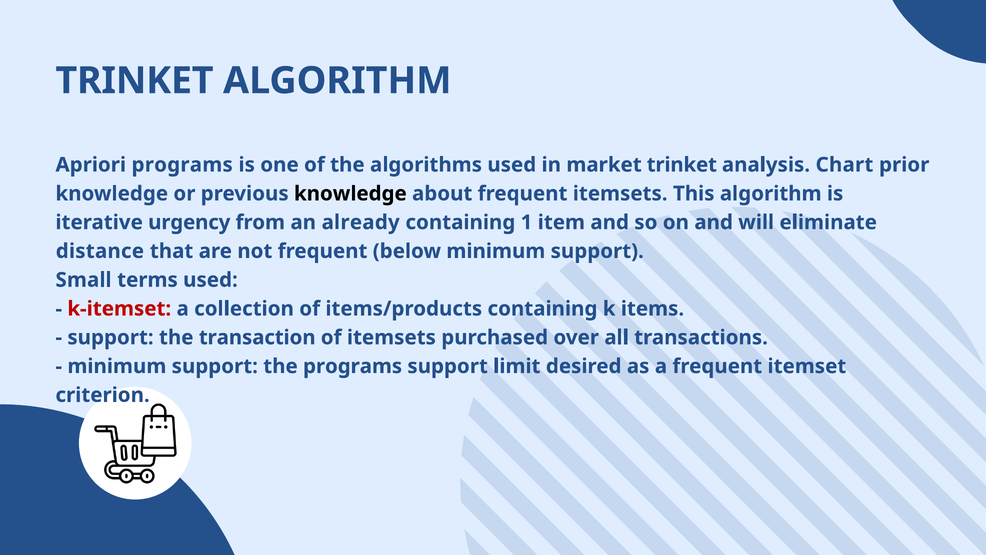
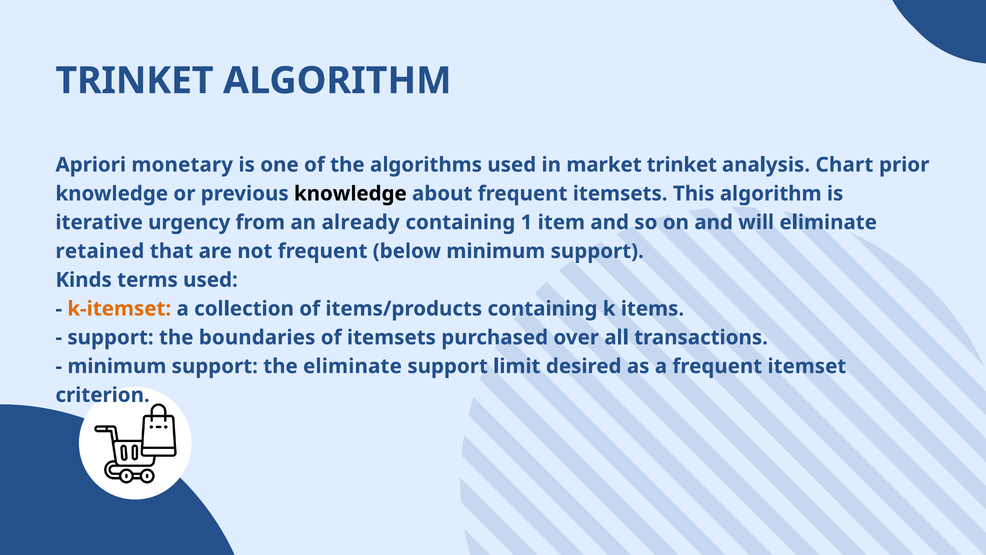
Apriori programs: programs -> monetary
distance: distance -> retained
Small: Small -> Kinds
k-itemset colour: red -> orange
transaction: transaction -> boundaries
the programs: programs -> eliminate
